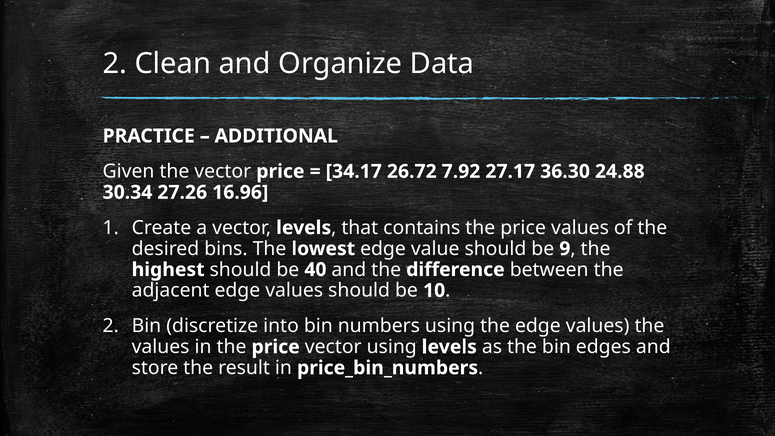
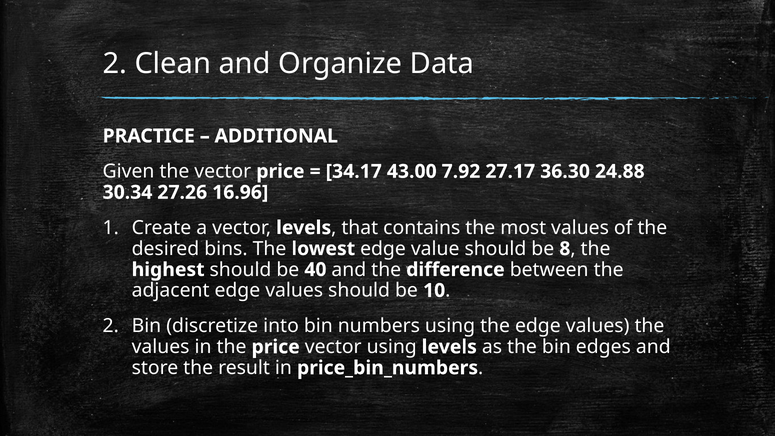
26.72: 26.72 -> 43.00
contains the price: price -> most
9: 9 -> 8
